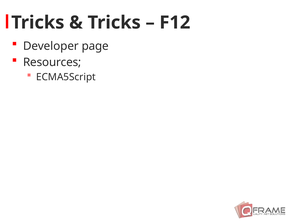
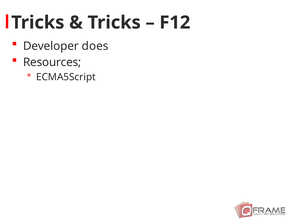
page: page -> does
